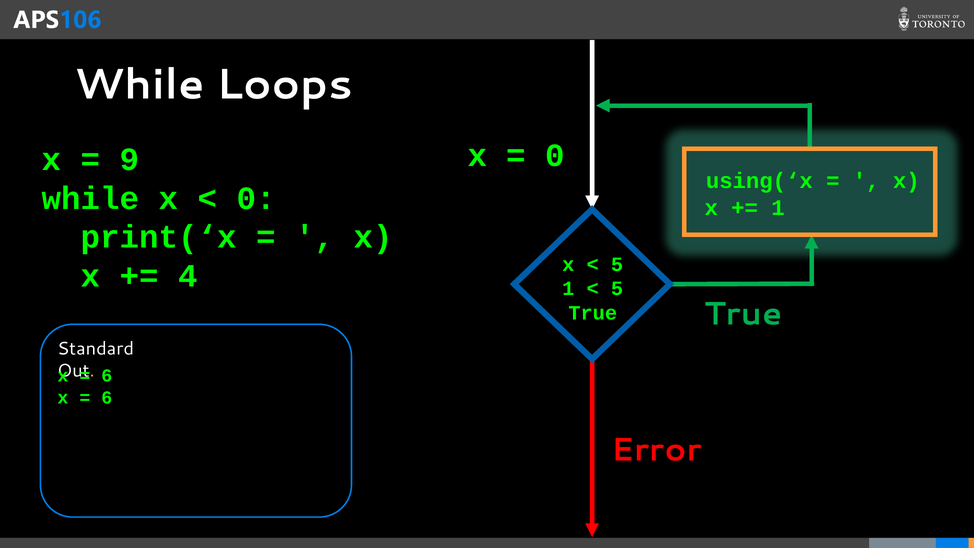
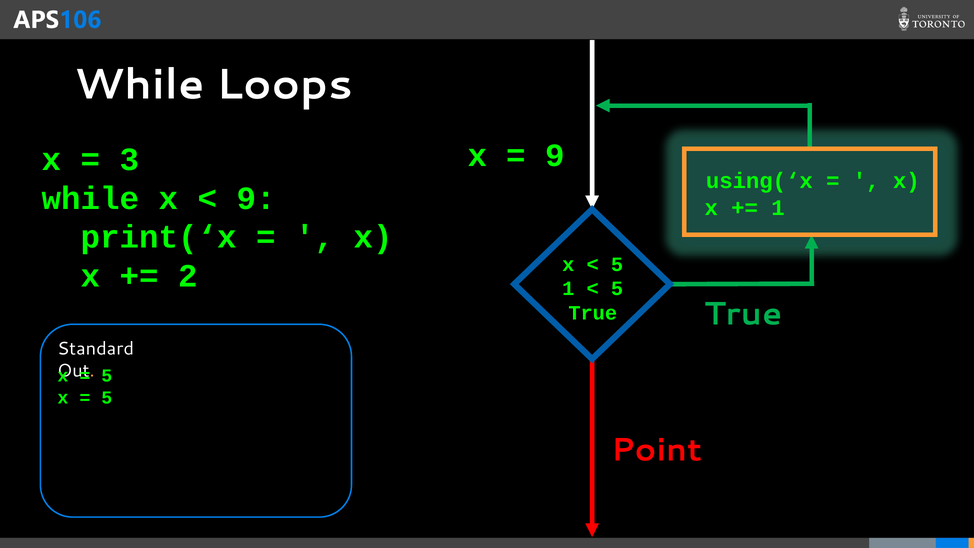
0 at (555, 155): 0 -> 9
9: 9 -> 3
0 at (256, 198): 0 -> 9
4: 4 -> 2
6 at (107, 376): 6 -> 5
6 at (107, 398): 6 -> 5
Error: Error -> Point
